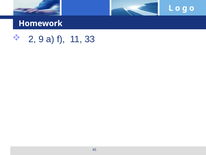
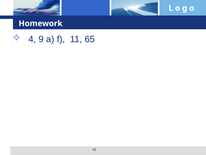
2: 2 -> 4
33: 33 -> 65
